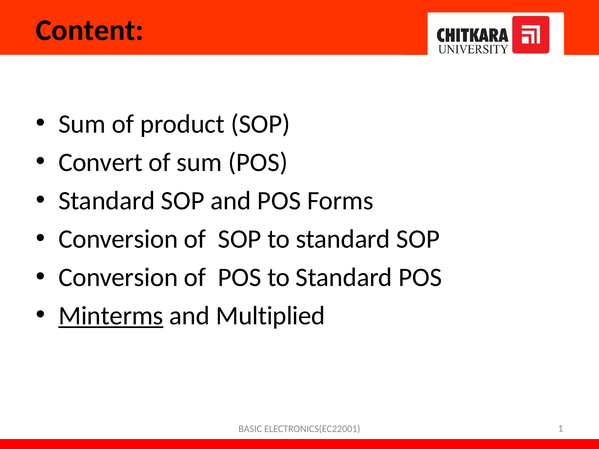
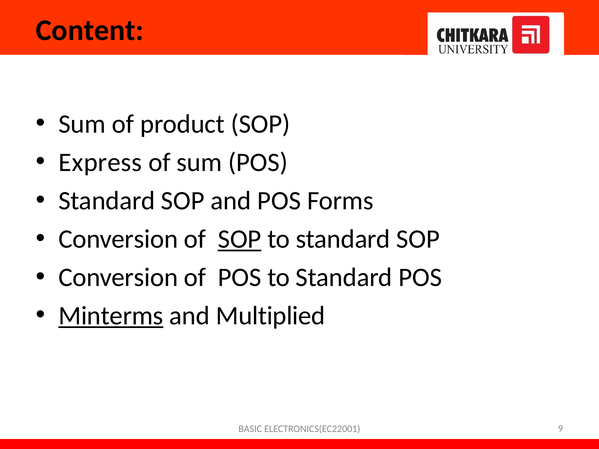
Convert: Convert -> Express
SOP at (240, 239) underline: none -> present
1: 1 -> 9
